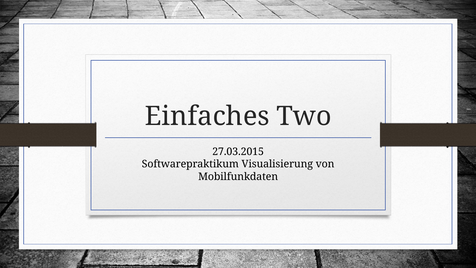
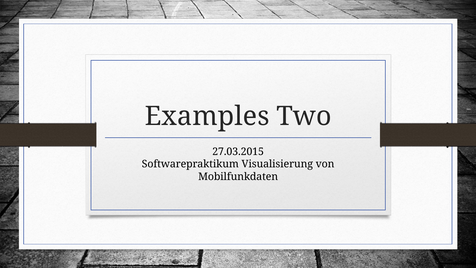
Einfaches: Einfaches -> Examples
